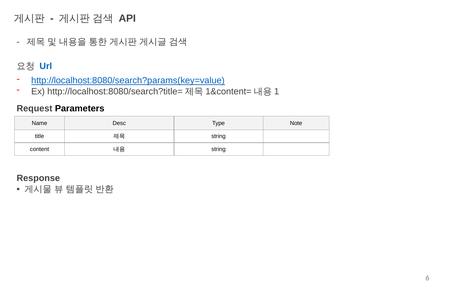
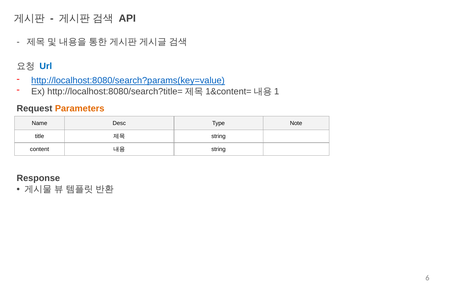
Parameters colour: black -> orange
